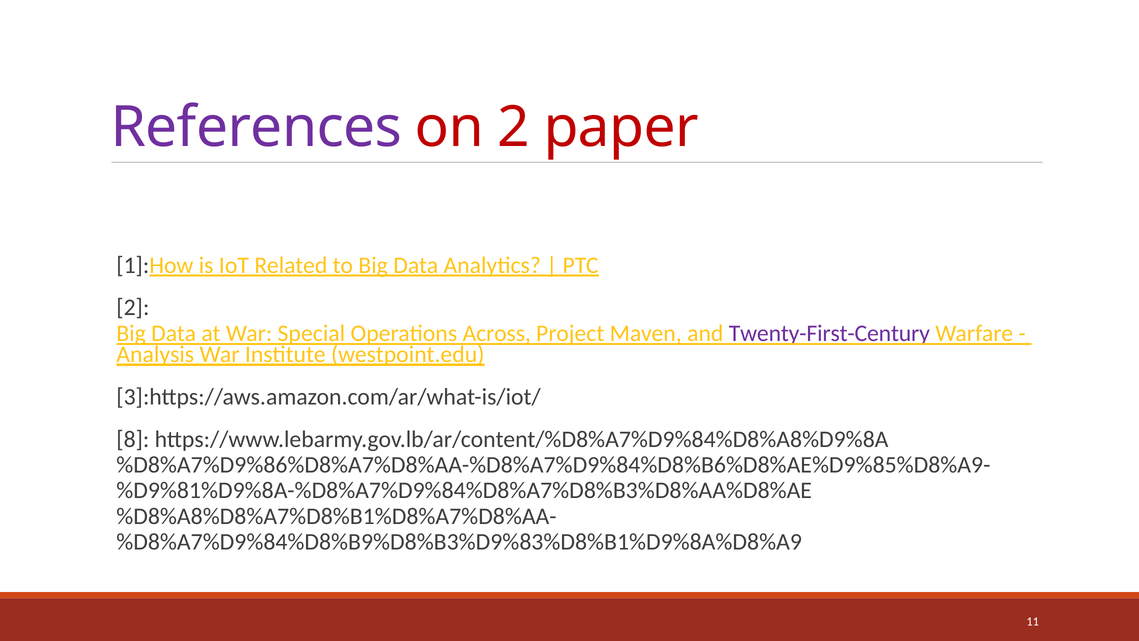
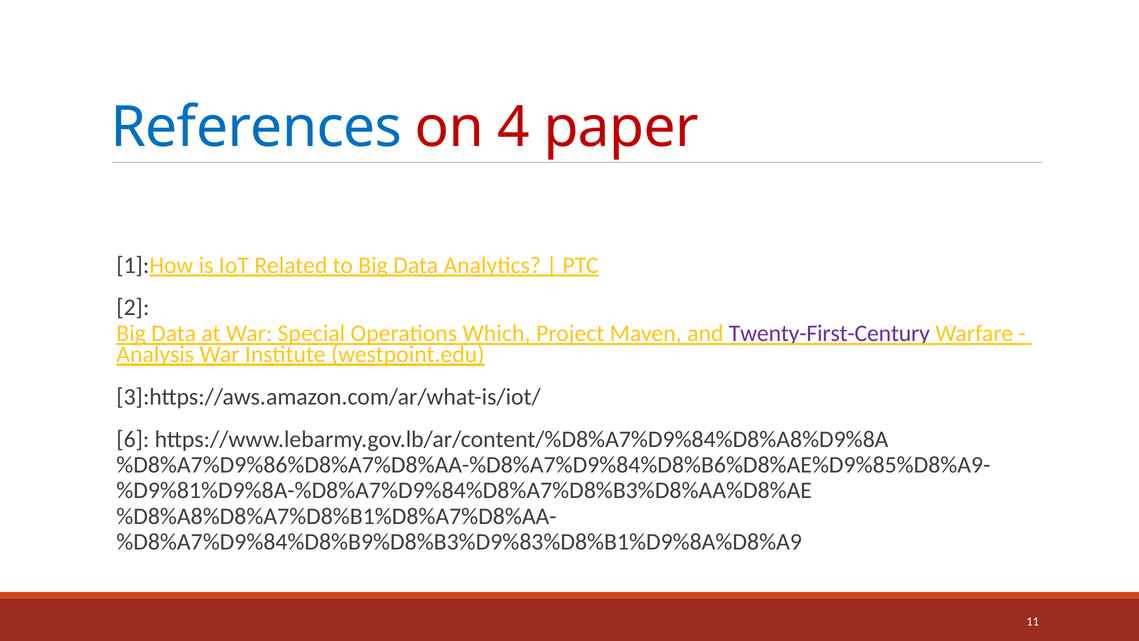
References colour: purple -> blue
on 2: 2 -> 4
Across: Across -> Which
8: 8 -> 6
